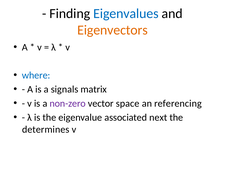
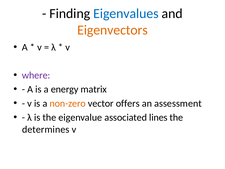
where colour: blue -> purple
signals: signals -> energy
non-zero colour: purple -> orange
space: space -> offers
referencing: referencing -> assessment
next: next -> lines
